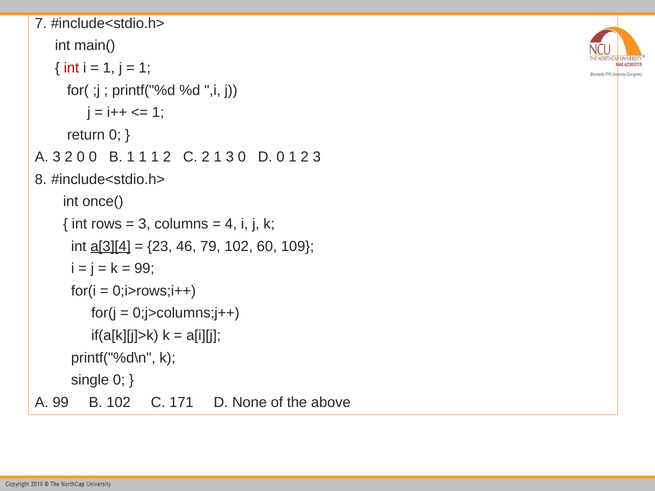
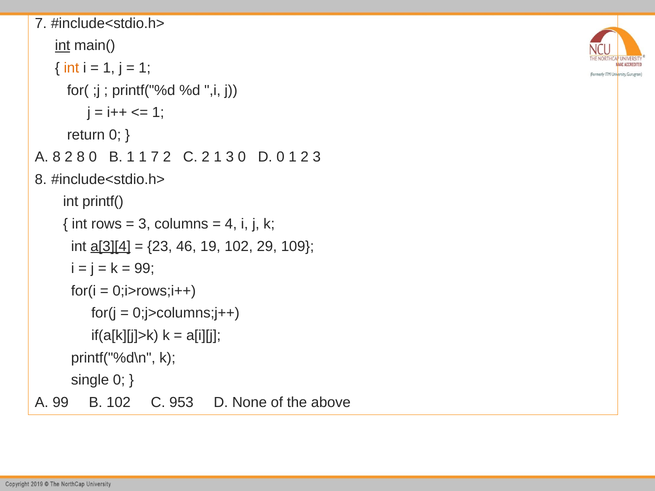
int at (63, 46) underline: none -> present
int at (71, 68) colour: red -> orange
A 3: 3 -> 8
2 0: 0 -> 8
1 1 1: 1 -> 7
once(: once( -> printf(
79: 79 -> 19
60: 60 -> 29
171: 171 -> 953
